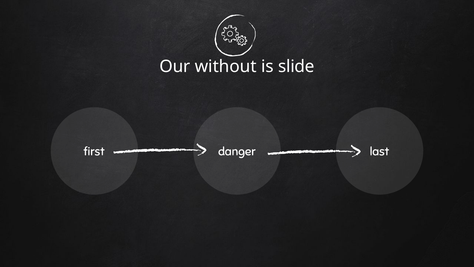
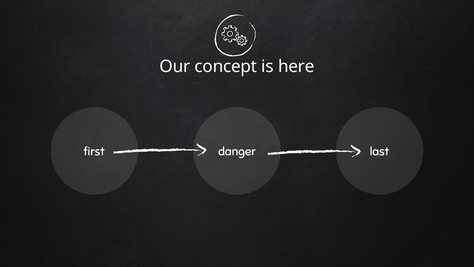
without: without -> concept
slide: slide -> here
